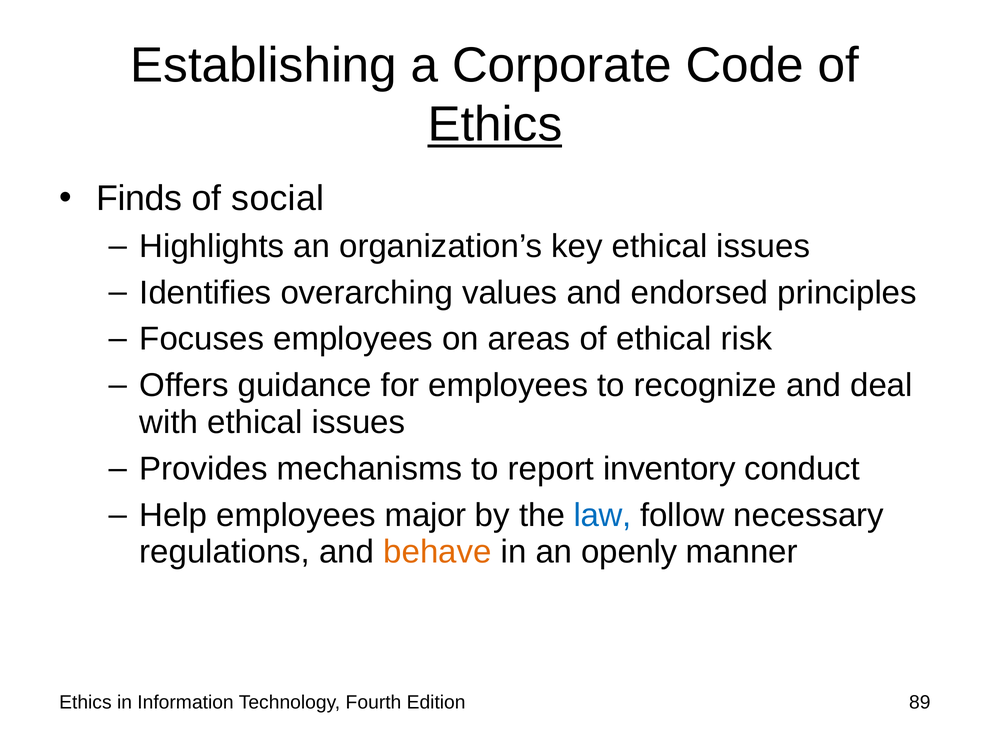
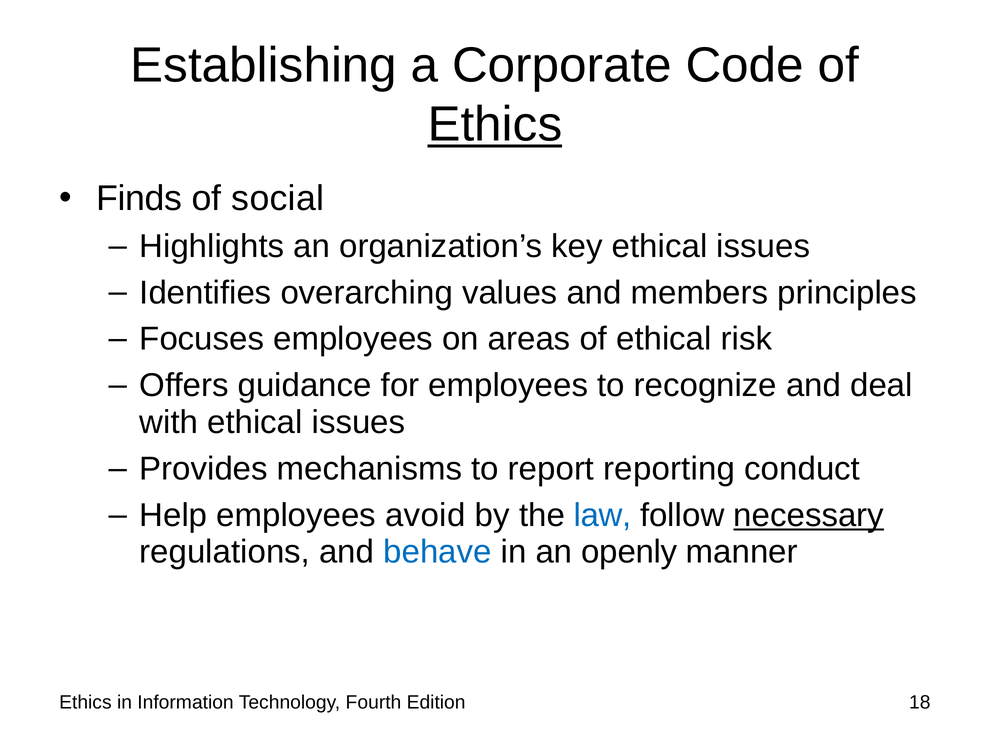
endorsed: endorsed -> members
inventory: inventory -> reporting
major: major -> avoid
necessary underline: none -> present
behave colour: orange -> blue
89: 89 -> 18
